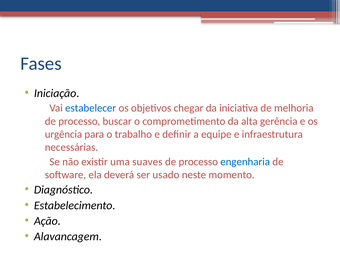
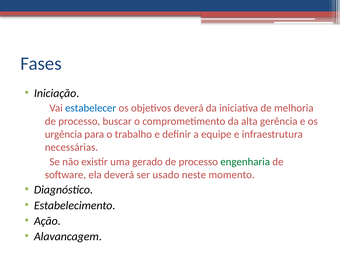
objetivos chegar: chegar -> deverá
suaves: suaves -> gerado
engenharia colour: blue -> green
